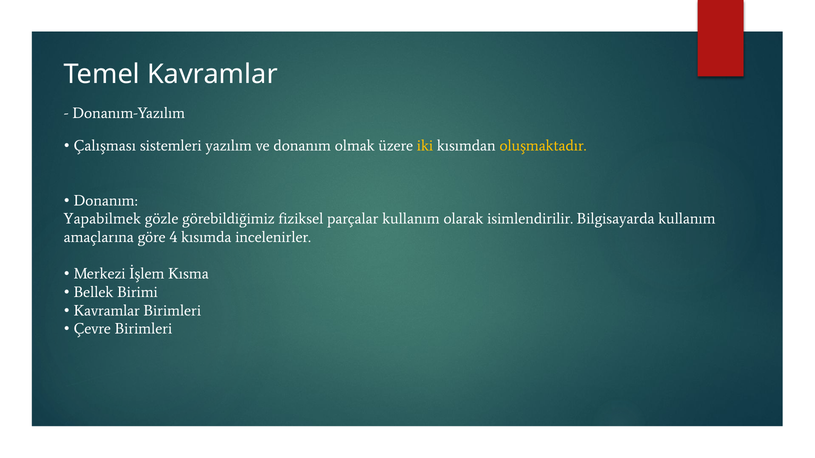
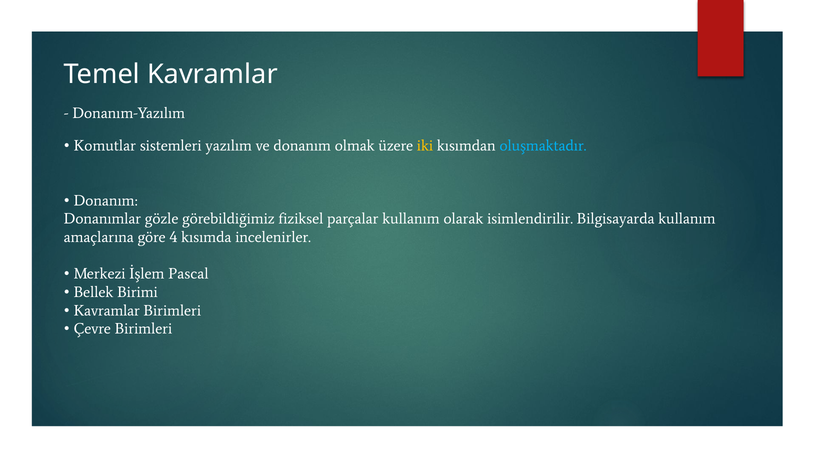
Çalışması: Çalışması -> Komutlar
oluşmaktadır colour: yellow -> light blue
Yapabilmek: Yapabilmek -> Donanımlar
Kısma: Kısma -> Pascal
